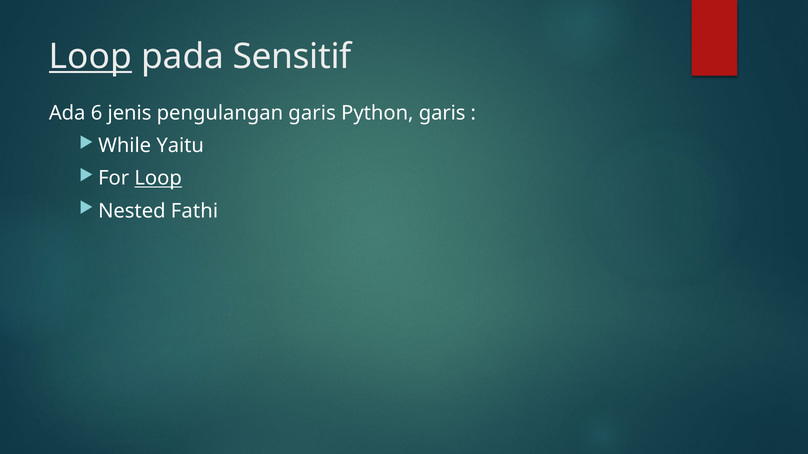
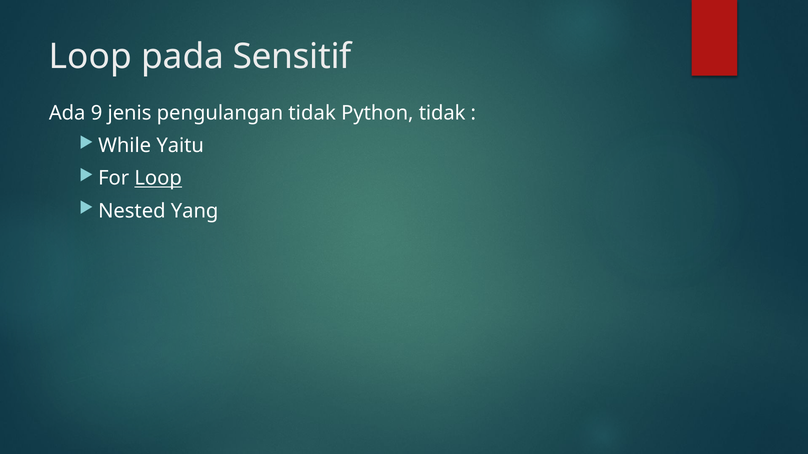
Loop at (90, 57) underline: present -> none
6: 6 -> 9
pengulangan garis: garis -> tidak
Python garis: garis -> tidak
Fathi: Fathi -> Yang
